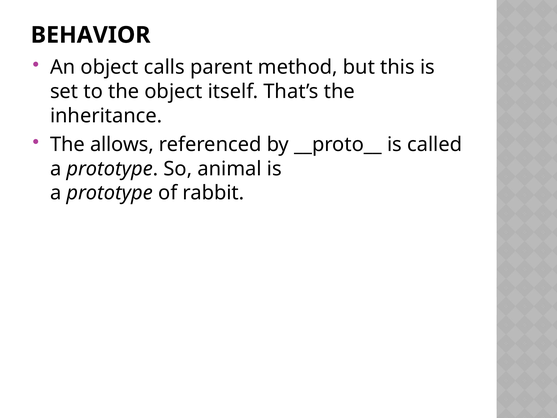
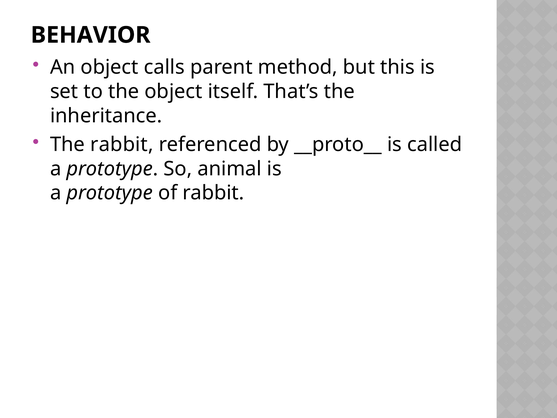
The allows: allows -> rabbit
